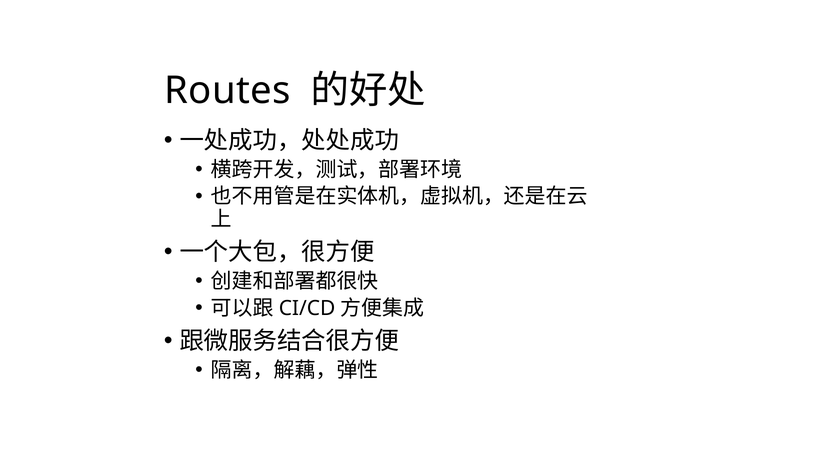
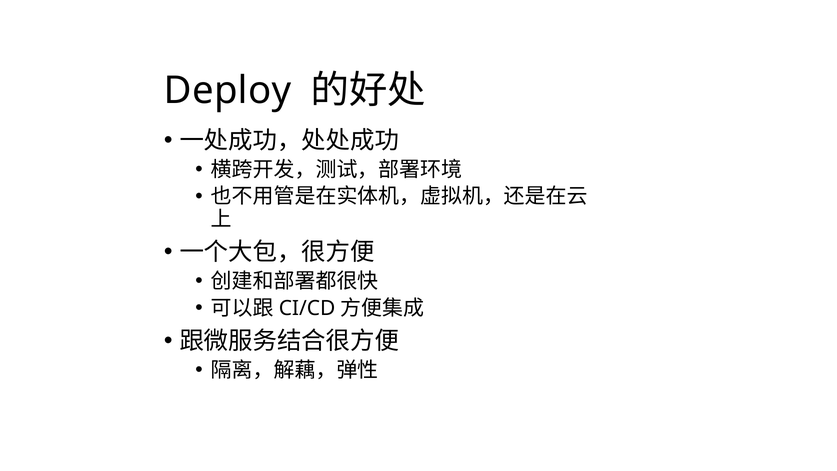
Routes: Routes -> Deploy
